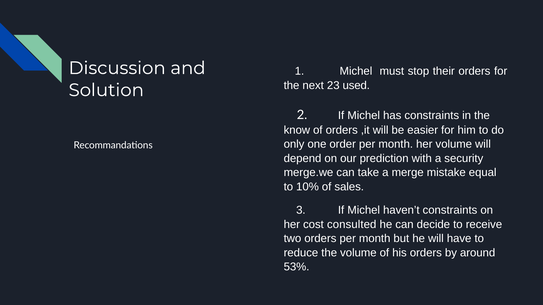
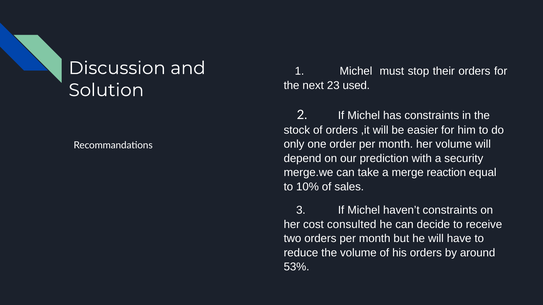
know: know -> stock
mistake: mistake -> reaction
